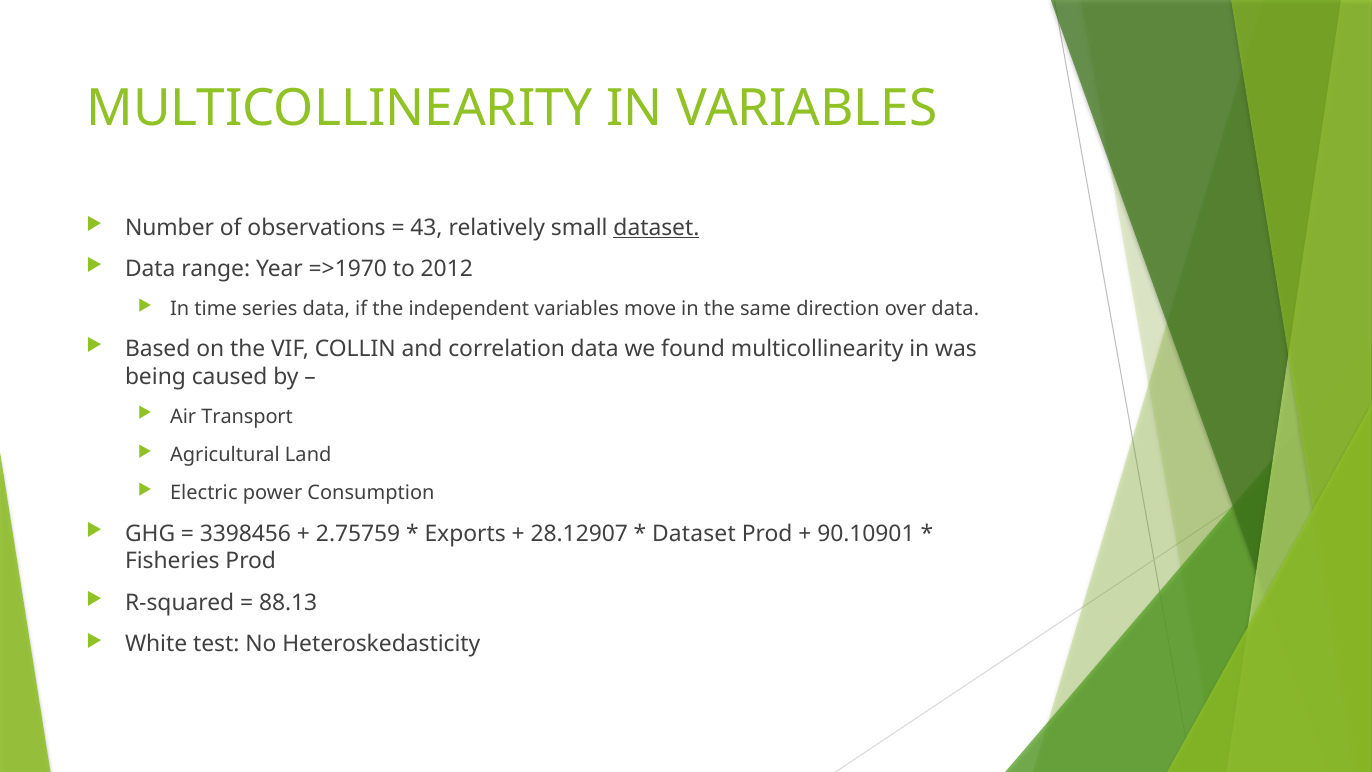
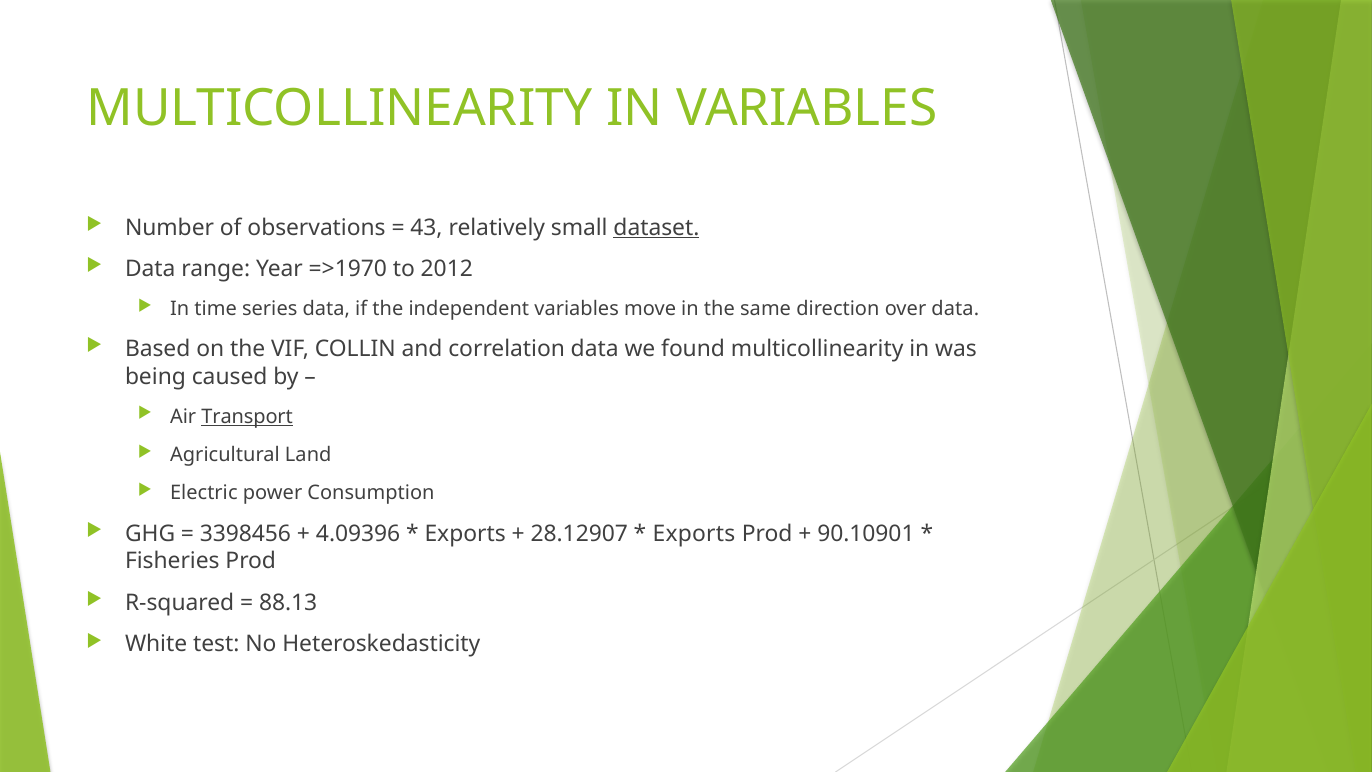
Transport underline: none -> present
2.75759: 2.75759 -> 4.09396
Dataset at (694, 533): Dataset -> Exports
